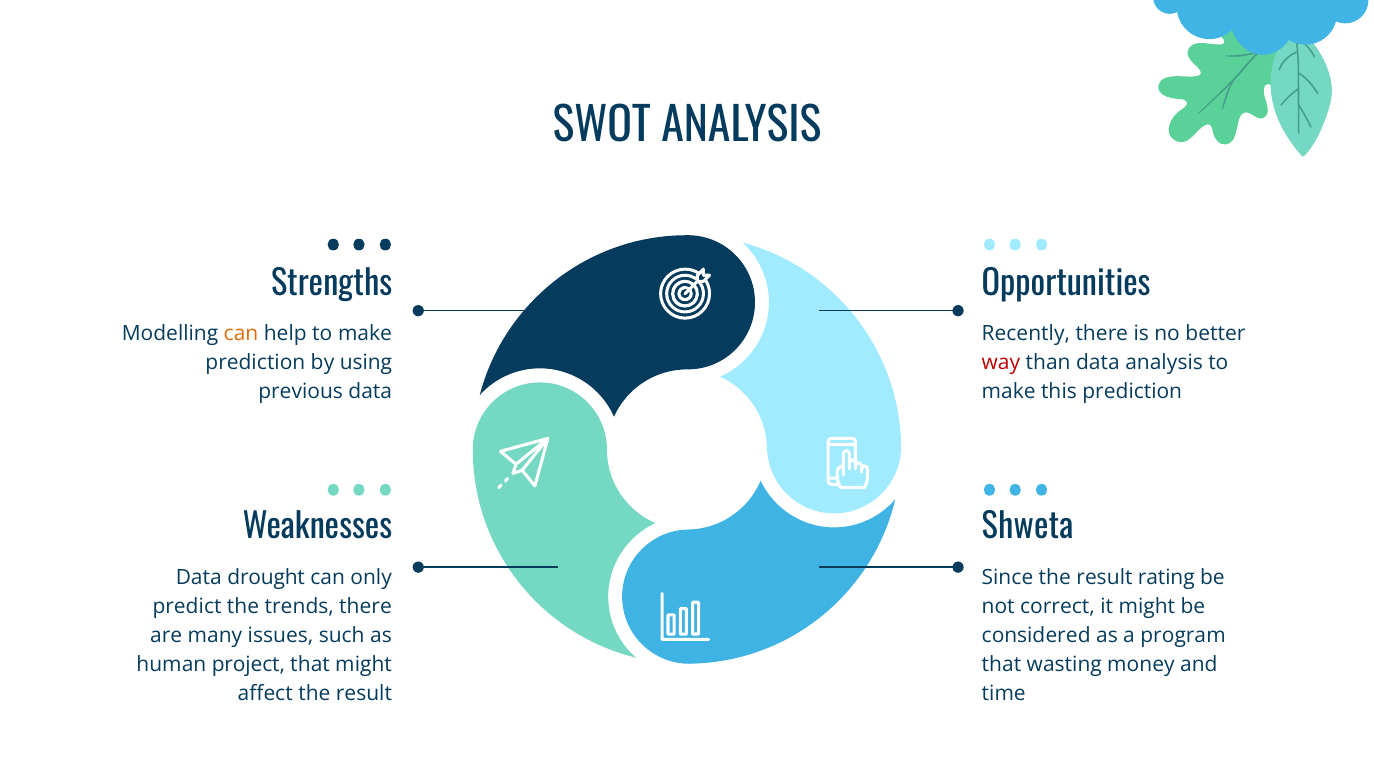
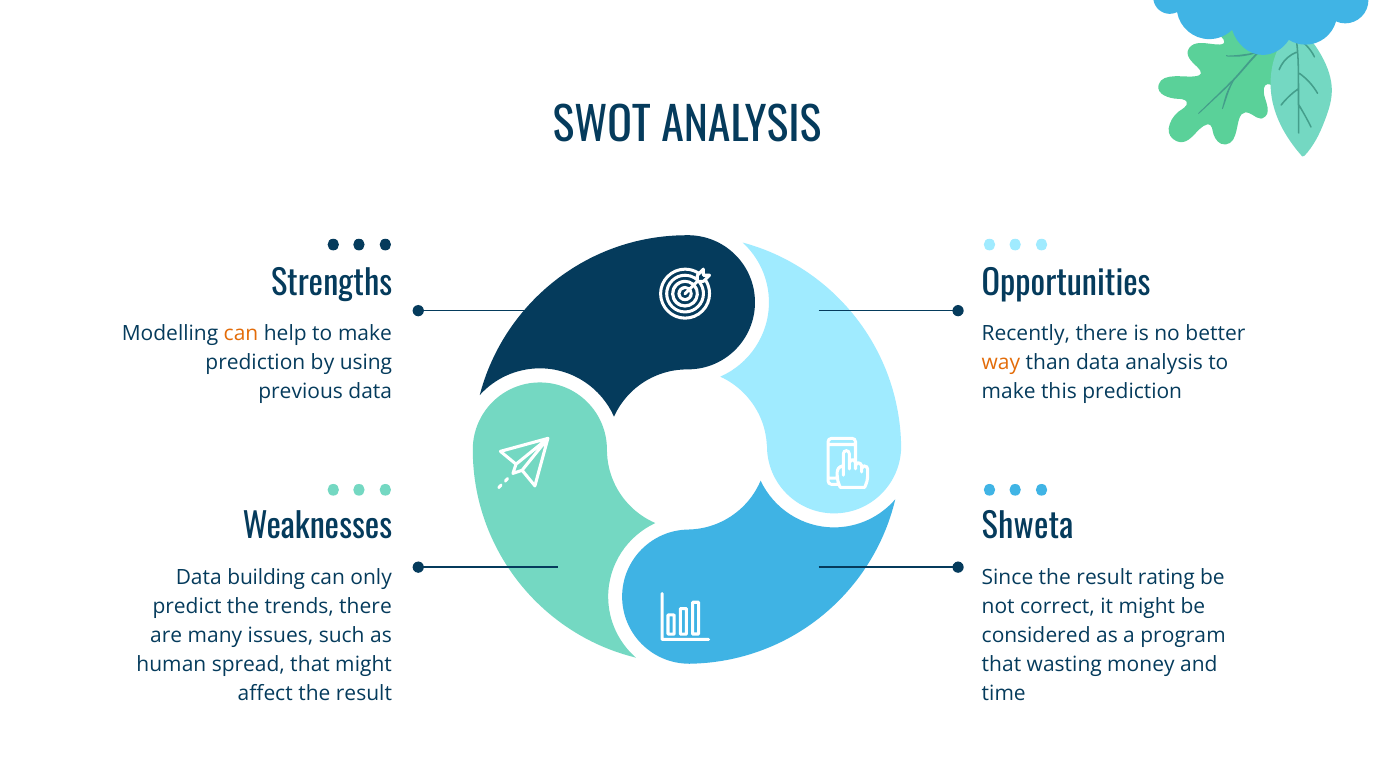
way colour: red -> orange
drought: drought -> building
project: project -> spread
